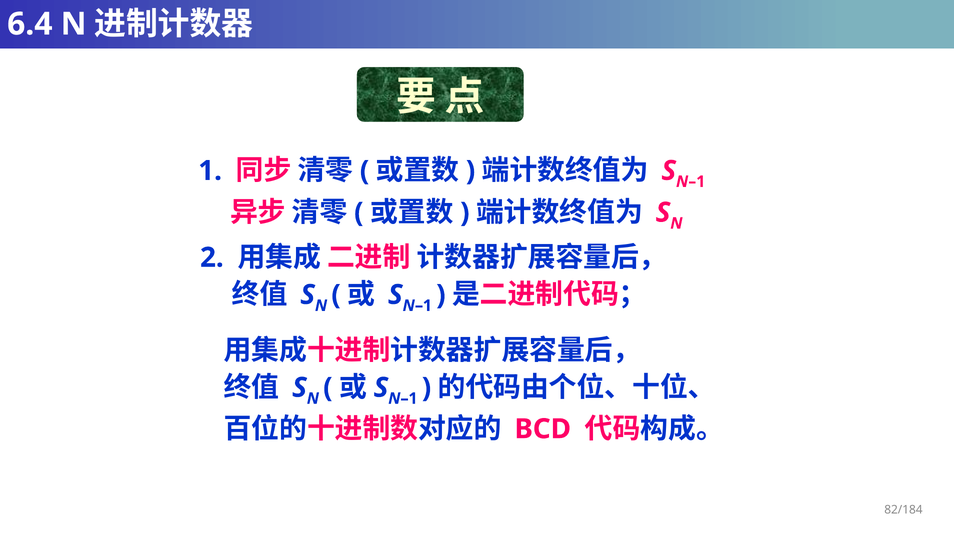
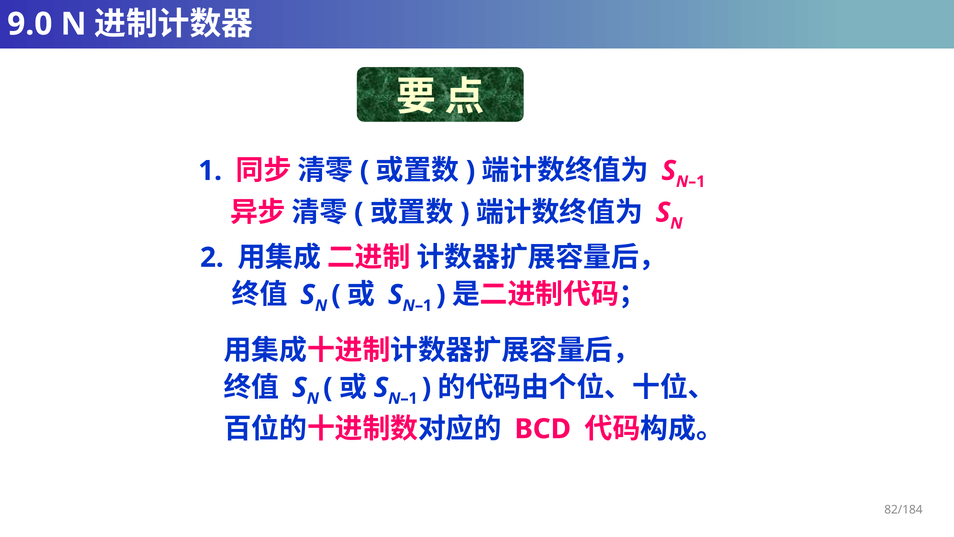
6.4: 6.4 -> 9.0
